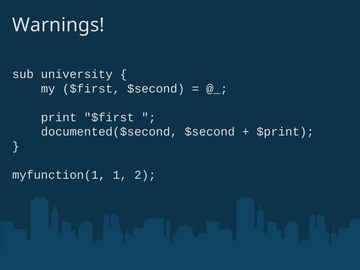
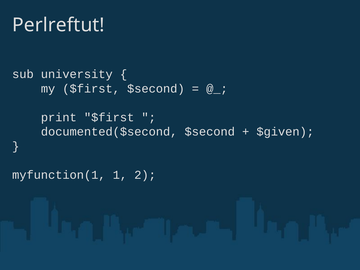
Warnings: Warnings -> Perlreftut
$print: $print -> $given
